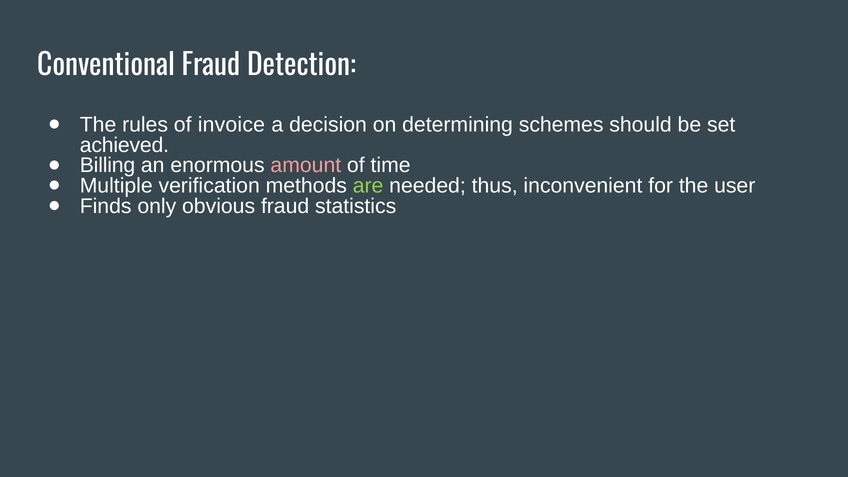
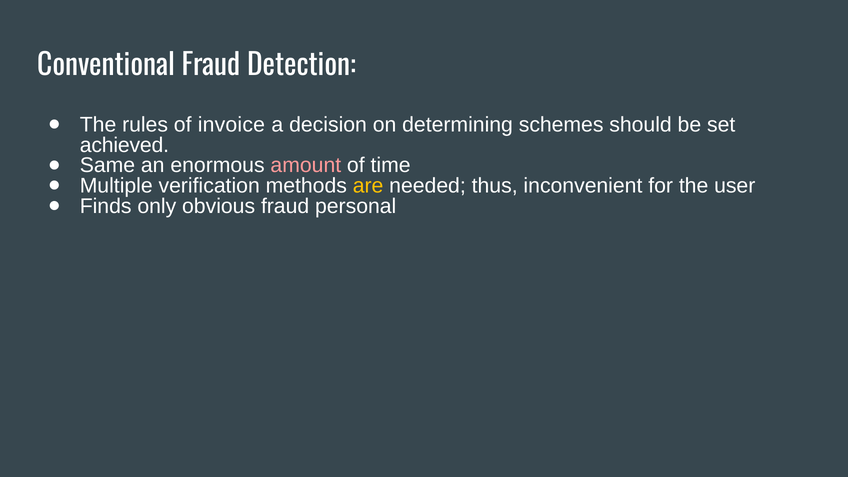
Billing: Billing -> Same
are colour: light green -> yellow
statistics: statistics -> personal
